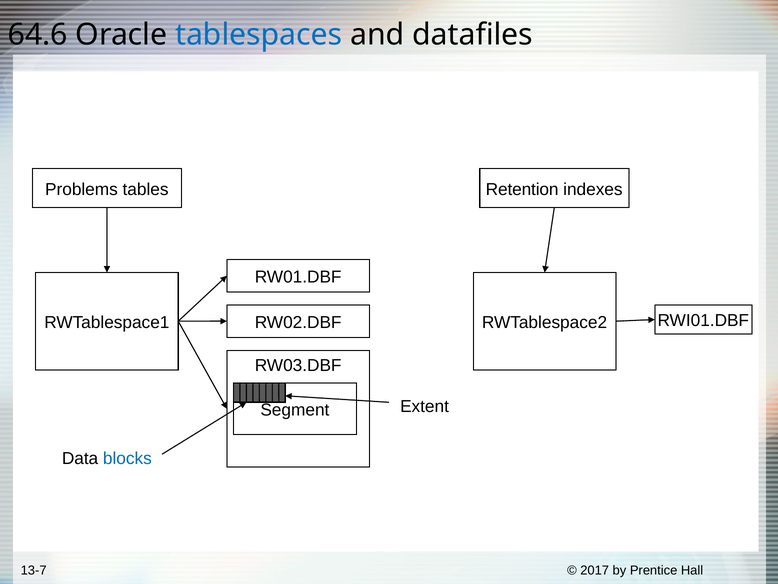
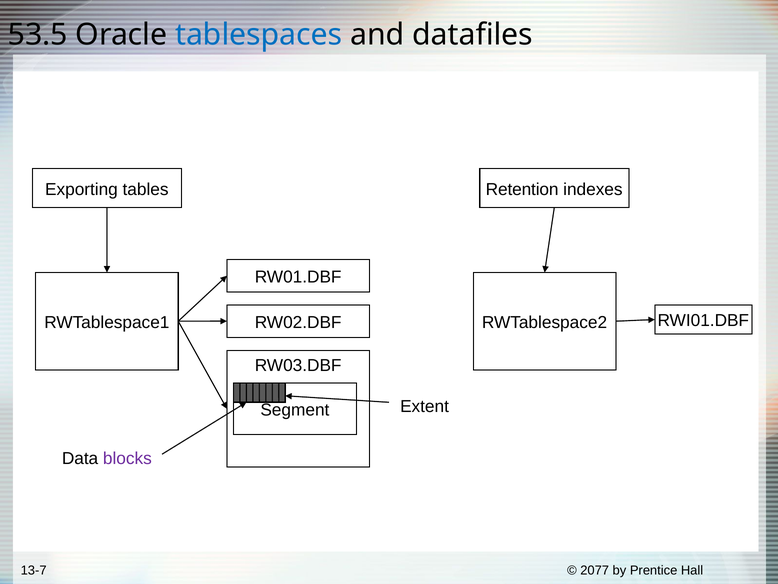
64.6: 64.6 -> 53.5
Problems: Problems -> Exporting
blocks colour: blue -> purple
2017: 2017 -> 2077
